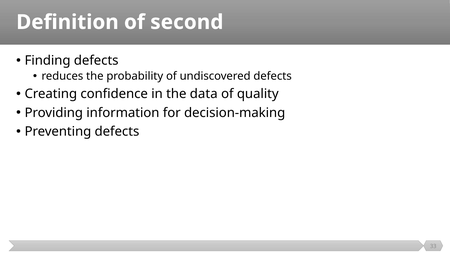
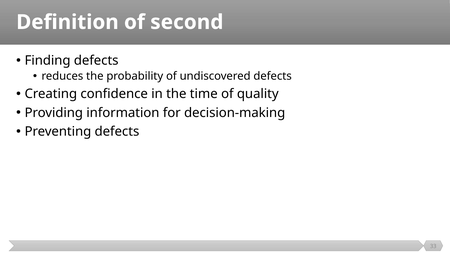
data: data -> time
